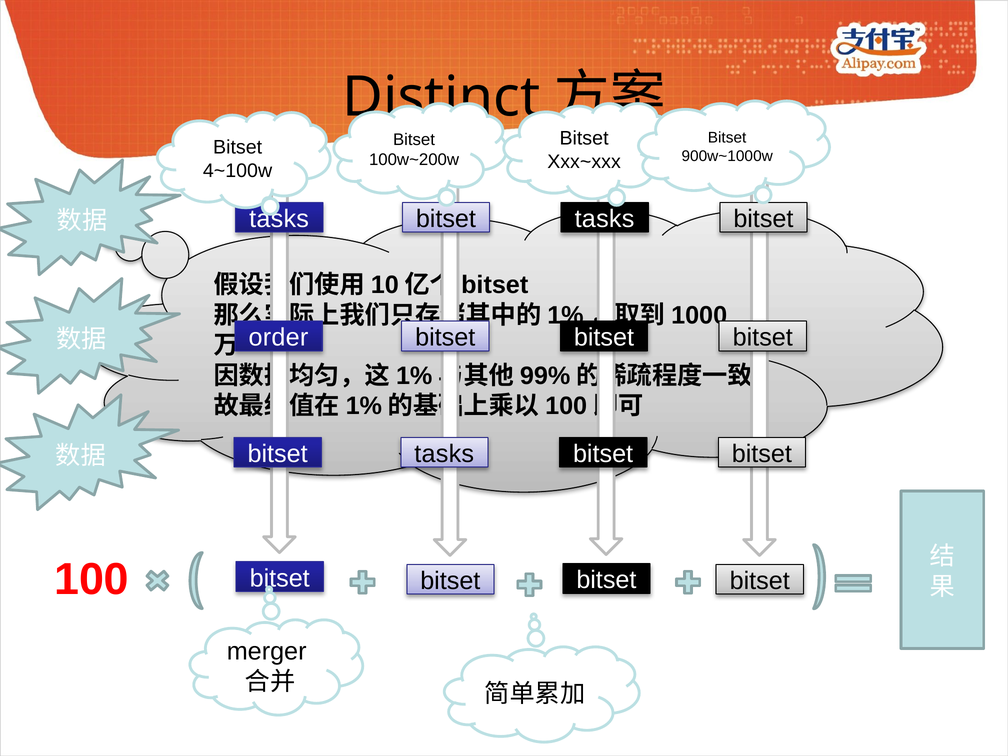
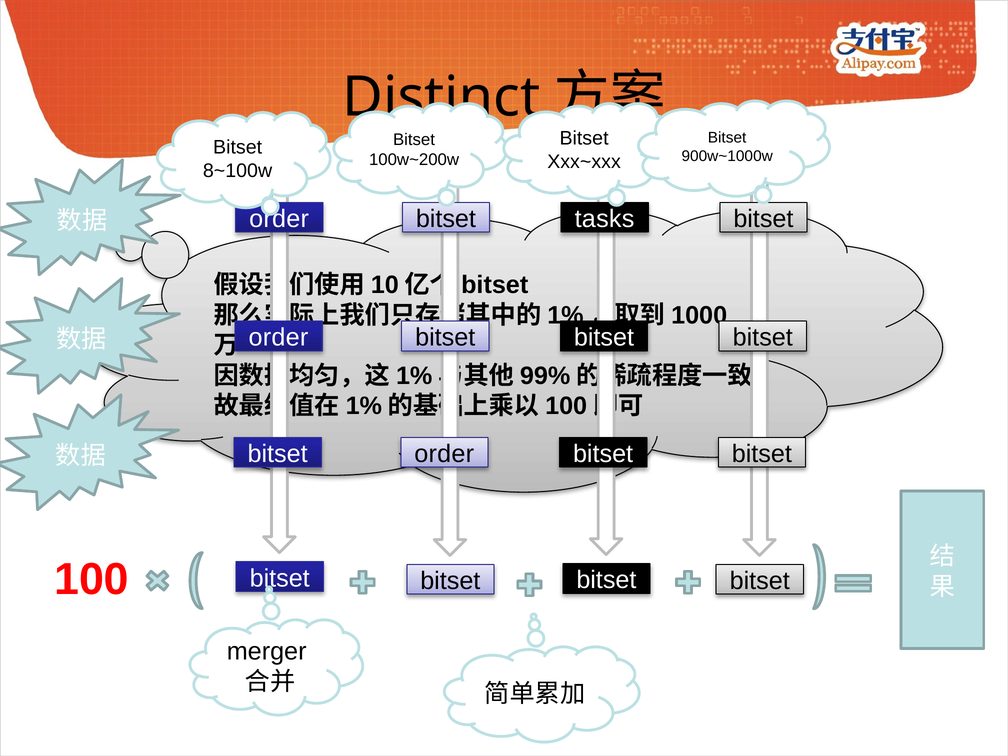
4~100w: 4~100w -> 8~100w
tasks at (279, 219): tasks -> order
tasks at (444, 454): tasks -> order
